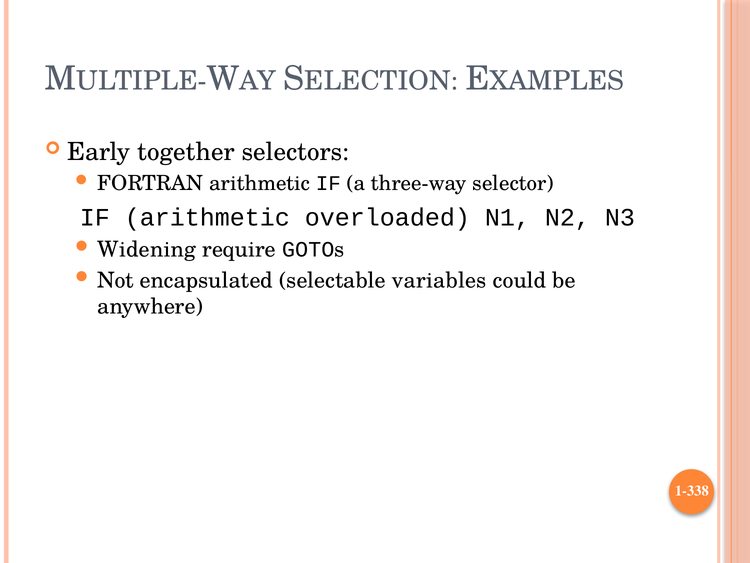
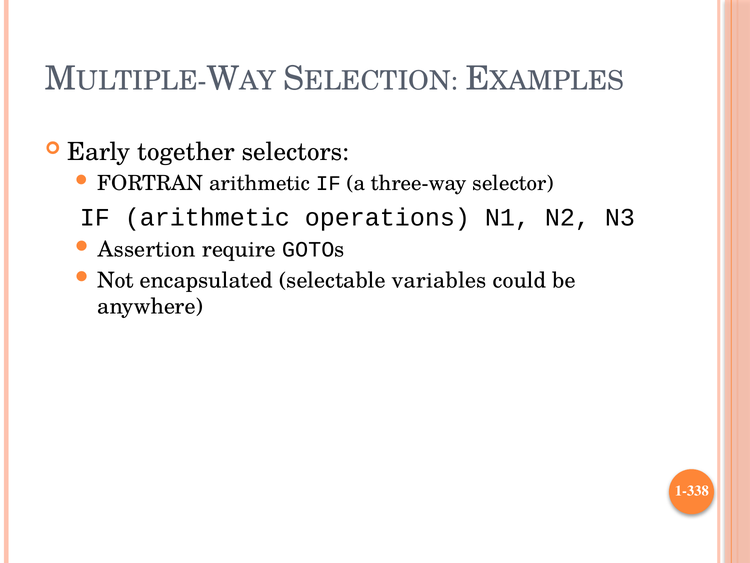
overloaded: overloaded -> operations
Widening: Widening -> Assertion
